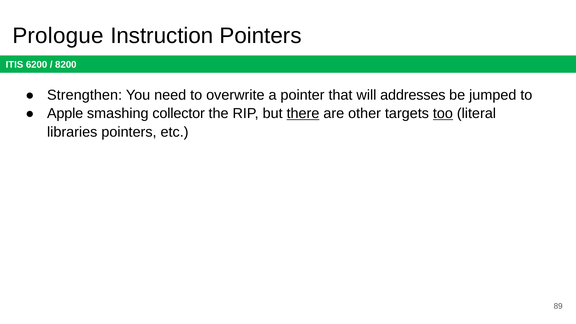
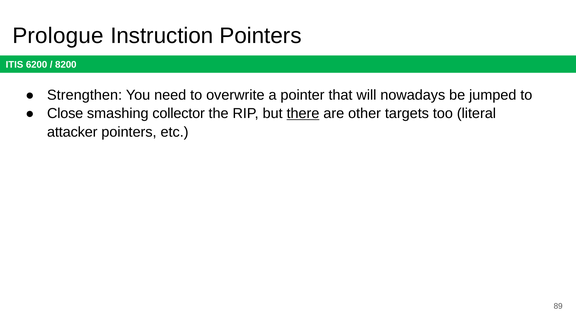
addresses: addresses -> nowadays
Apple: Apple -> Close
too underline: present -> none
libraries: libraries -> attacker
